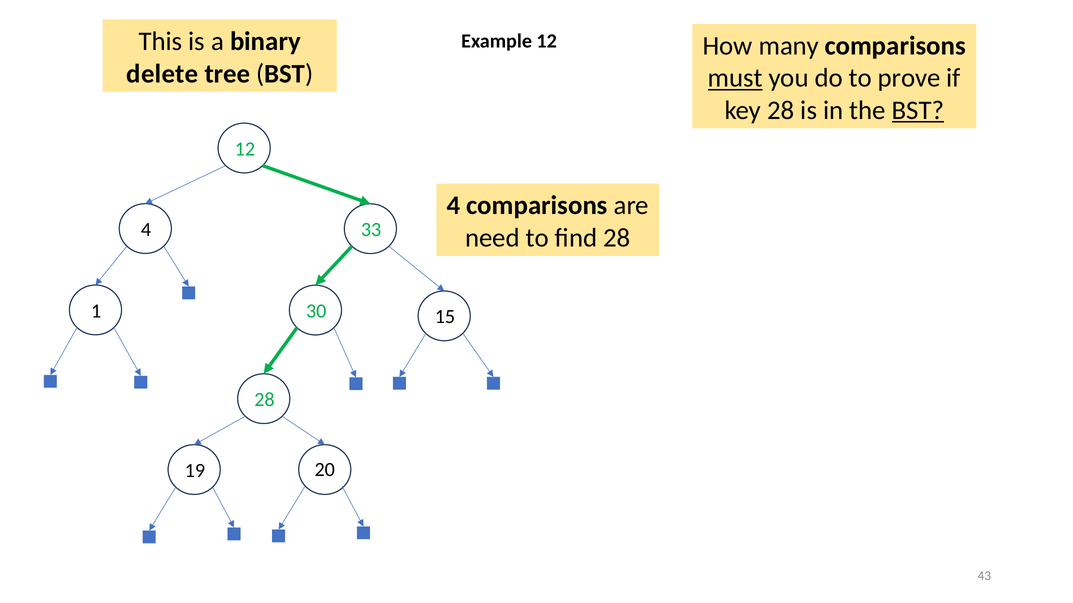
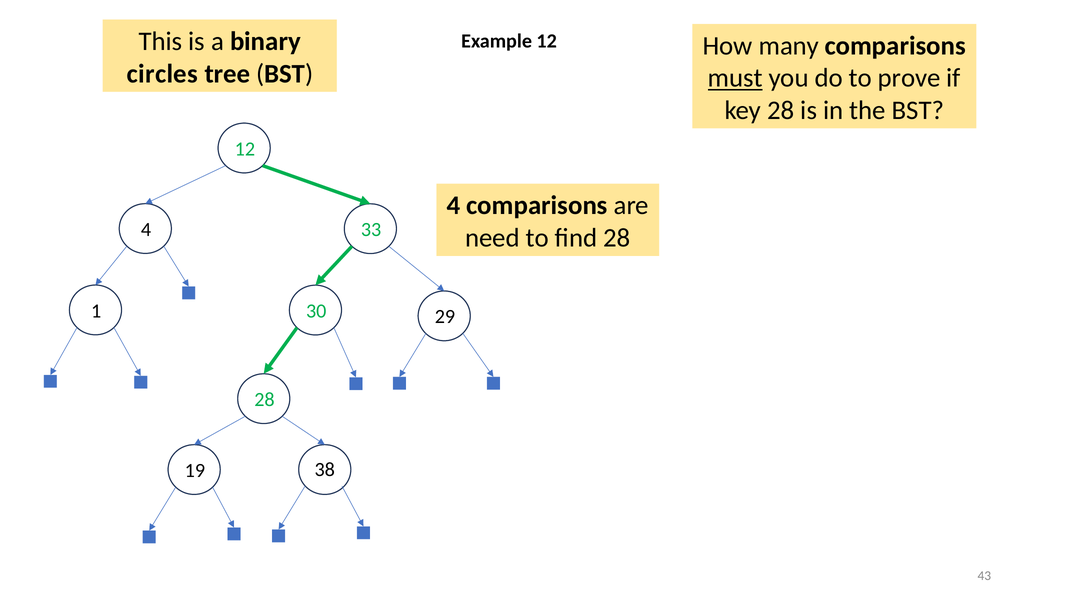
delete: delete -> circles
BST at (918, 110) underline: present -> none
15: 15 -> 29
20: 20 -> 38
